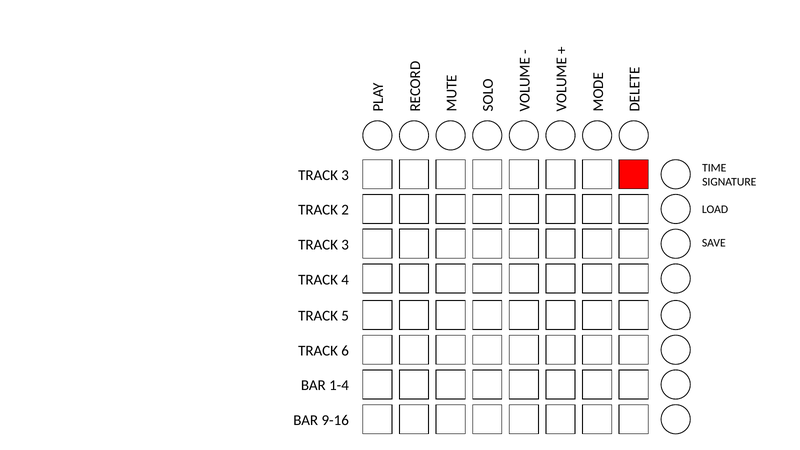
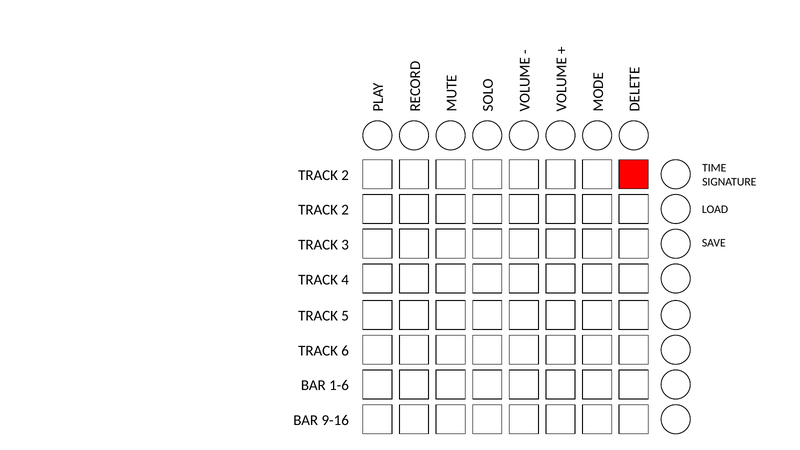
3 at (345, 175): 3 -> 2
1-4: 1-4 -> 1-6
